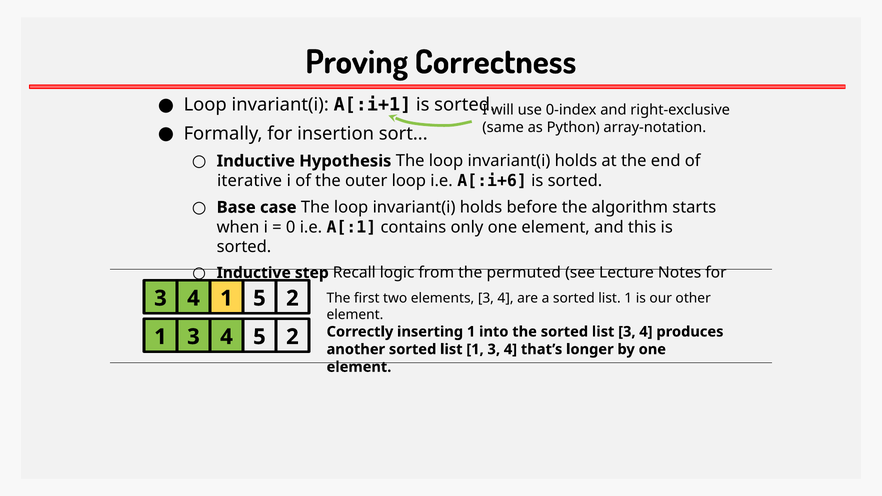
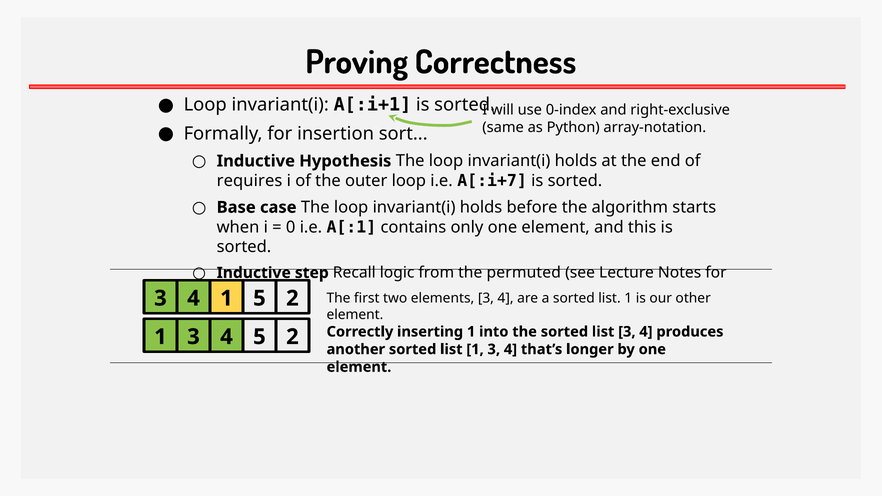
iterative: iterative -> requires
A[:i+6: A[:i+6 -> A[:i+7
